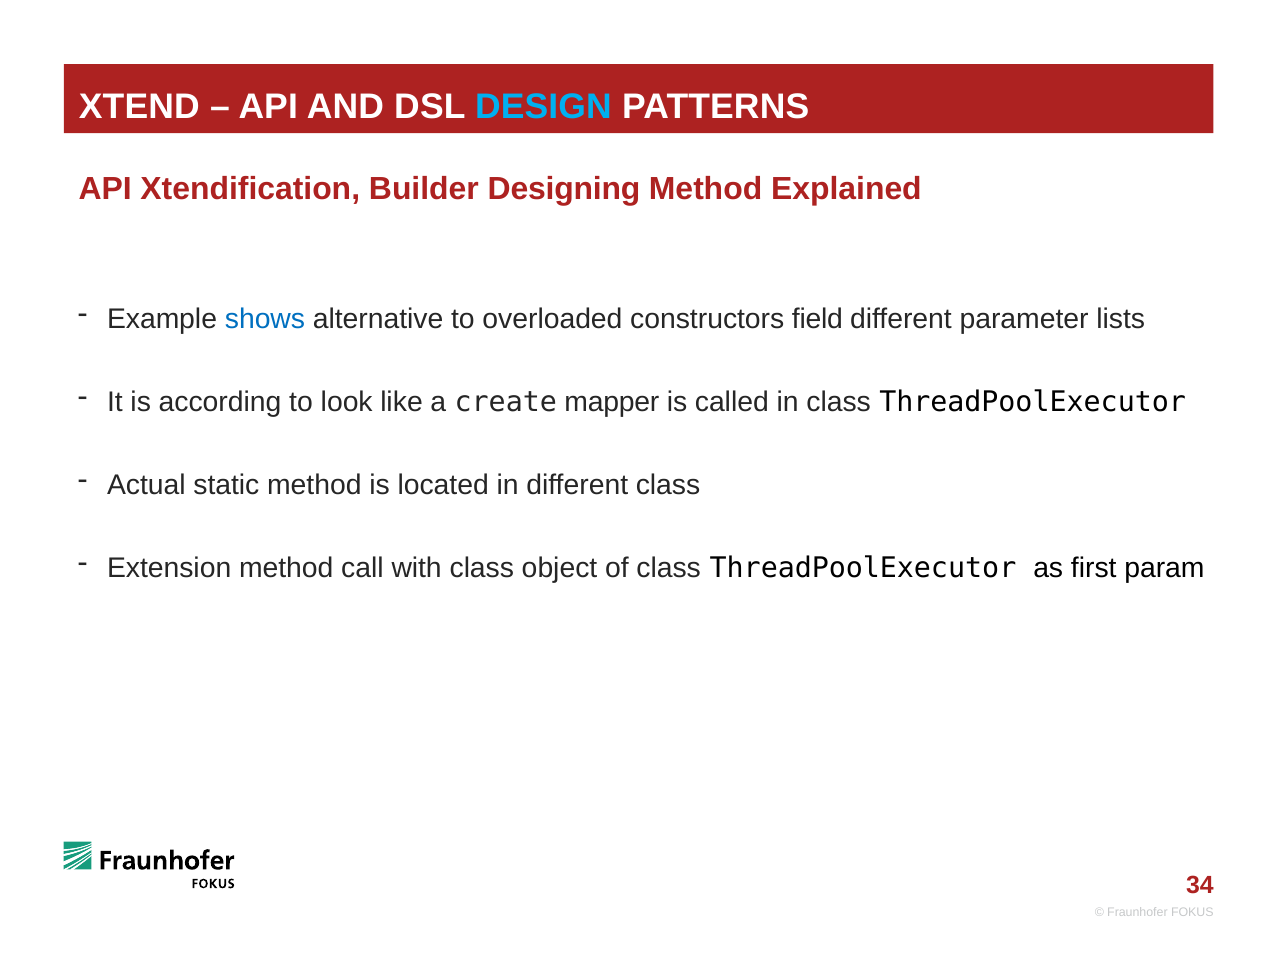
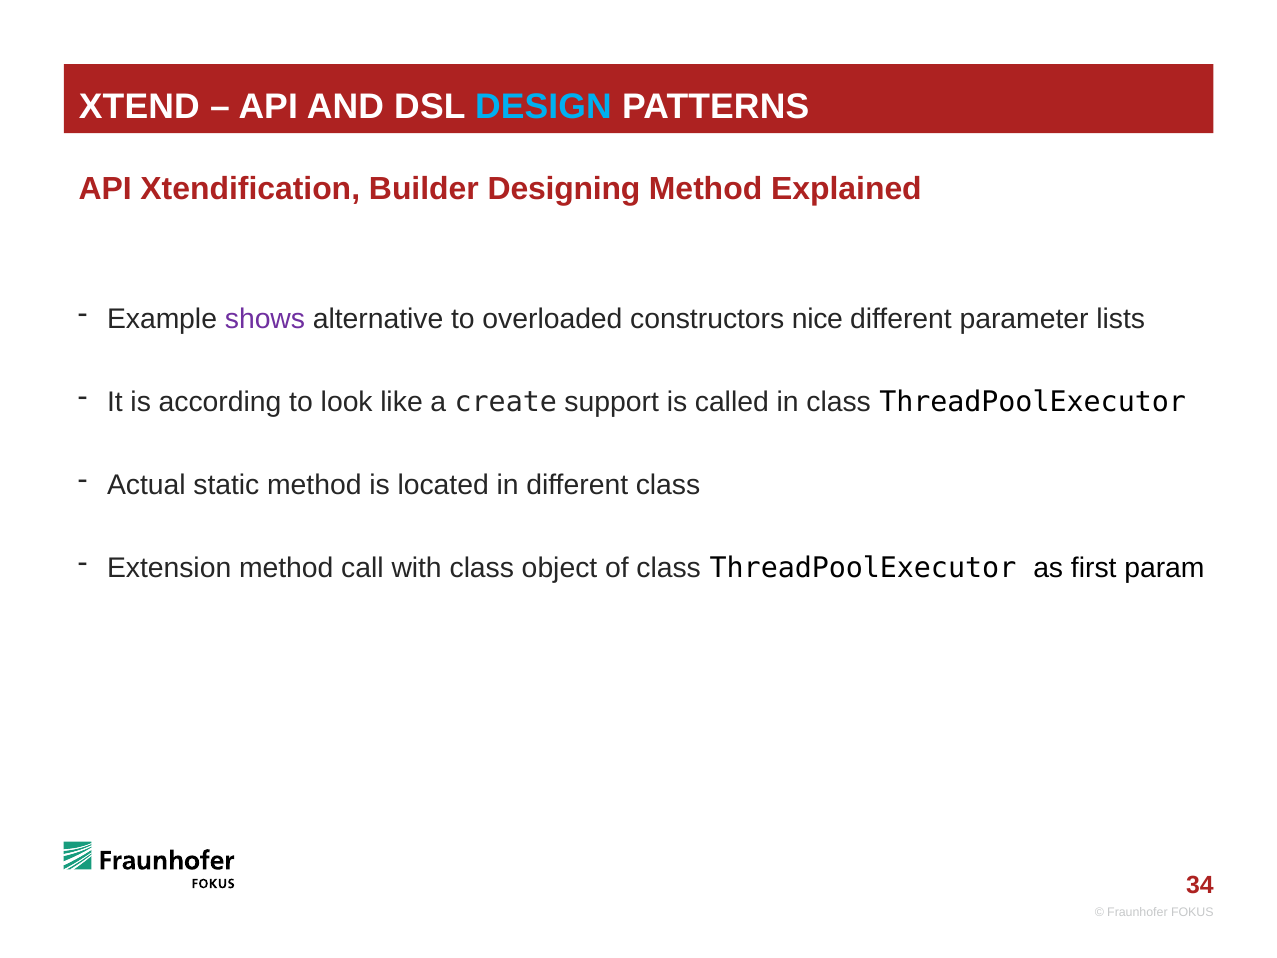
shows colour: blue -> purple
field: field -> nice
mapper: mapper -> support
